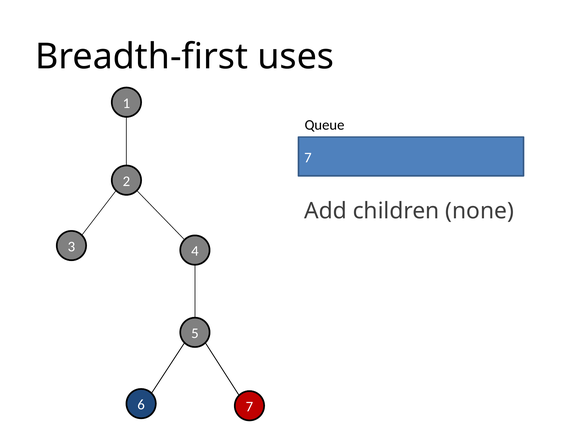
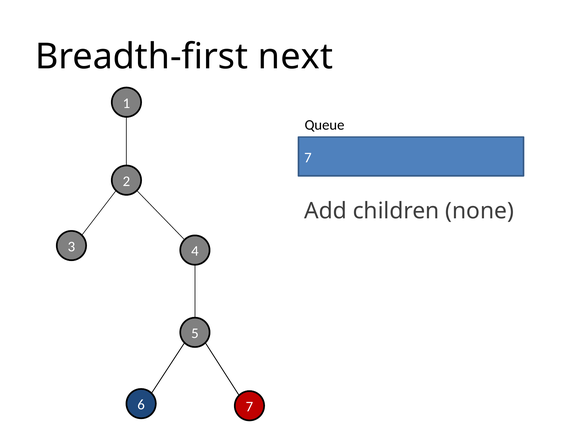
uses: uses -> next
